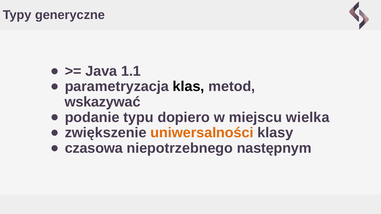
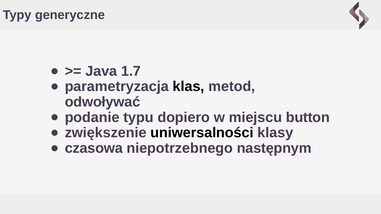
1.1: 1.1 -> 1.7
wskazywać: wskazywać -> odwoływać
wielka: wielka -> button
uniwersalności colour: orange -> black
